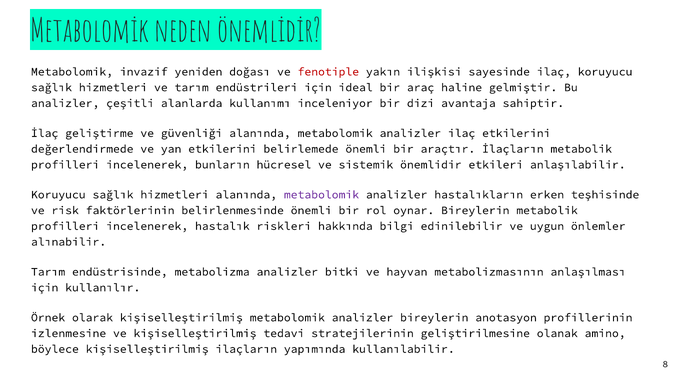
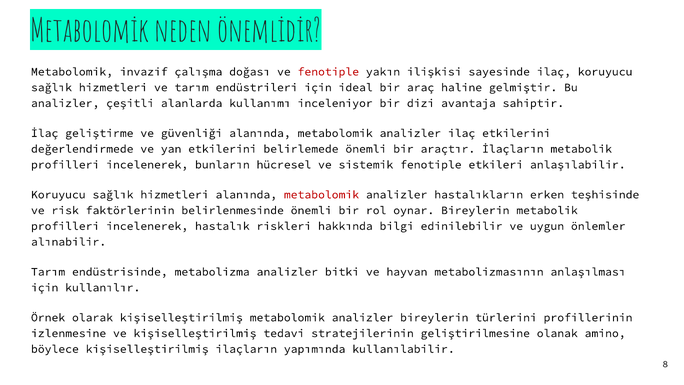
yeniden: yeniden -> çalışma
sistemik önemlidir: önemlidir -> fenotiple
metabolomik at (321, 194) colour: purple -> red
anotasyon: anotasyon -> türlerini
